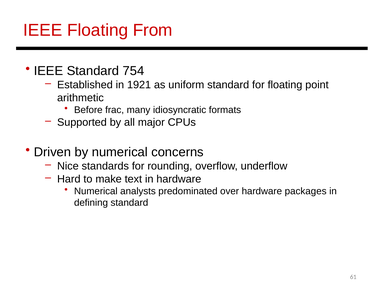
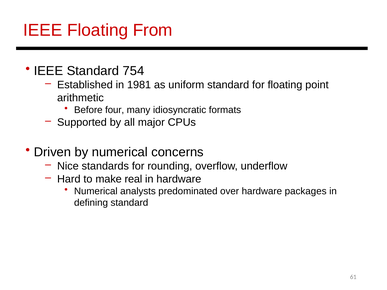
1921: 1921 -> 1981
frac: frac -> four
text: text -> real
